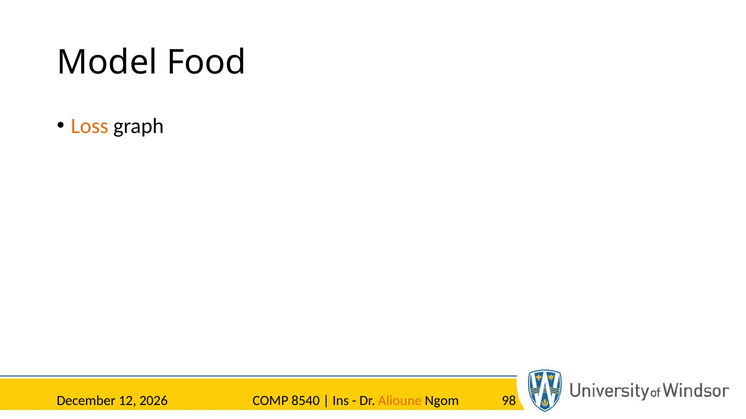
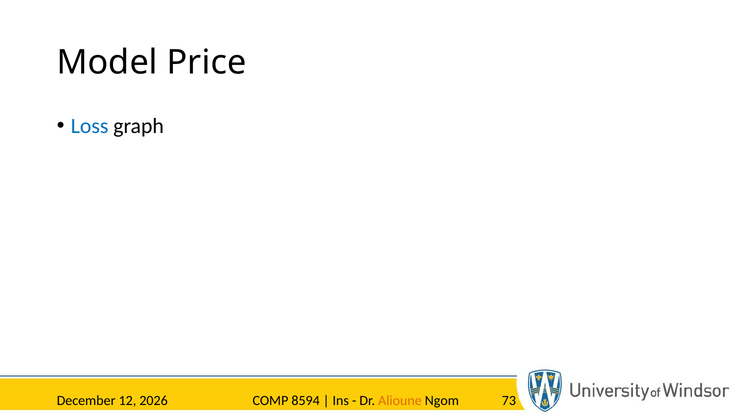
Food: Food -> Price
Loss colour: orange -> blue
8540: 8540 -> 8594
98: 98 -> 73
